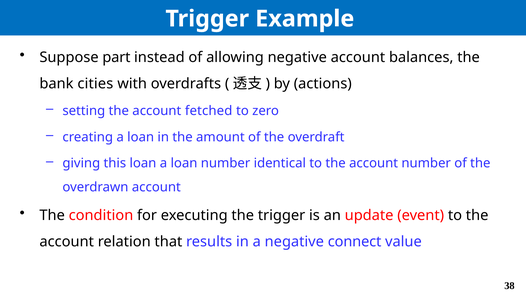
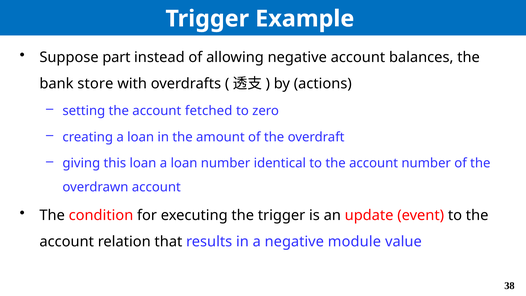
cities: cities -> store
connect: connect -> module
